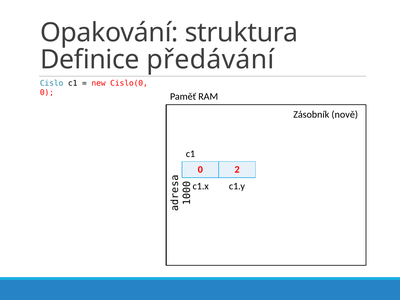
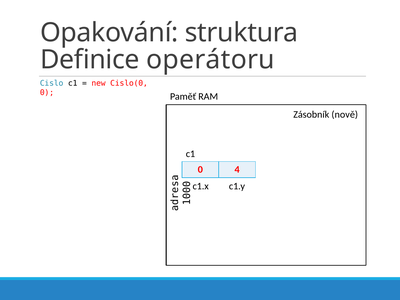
předávání: předávání -> operátoru
2: 2 -> 4
